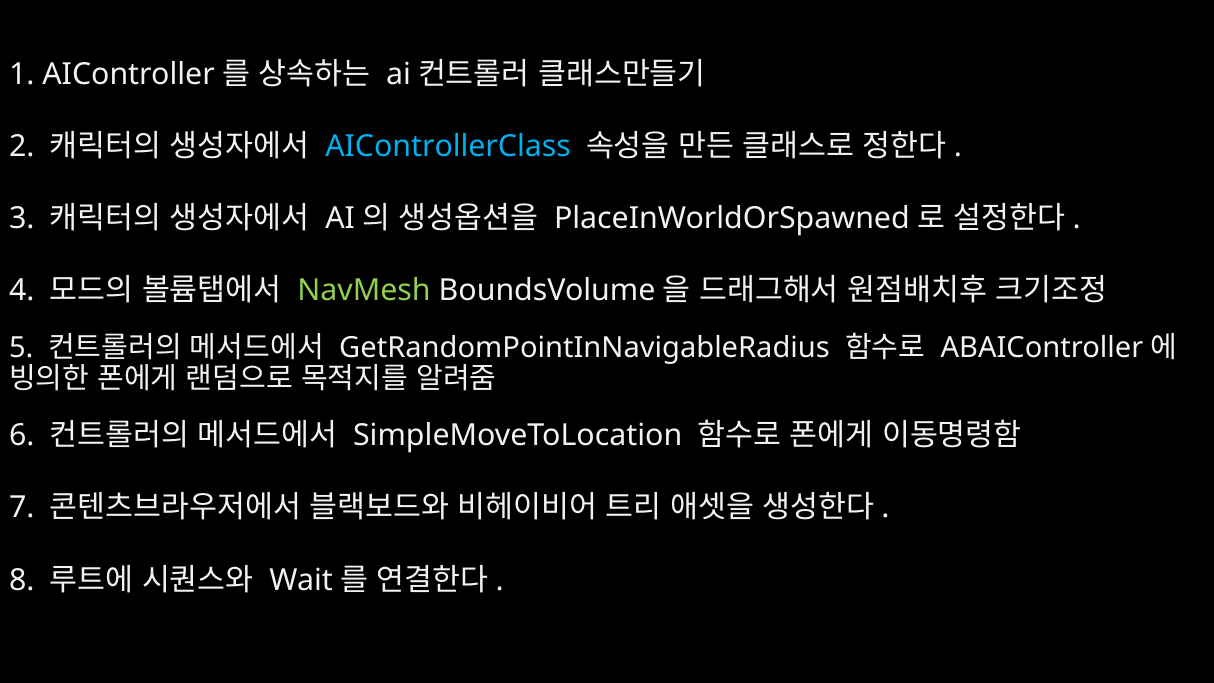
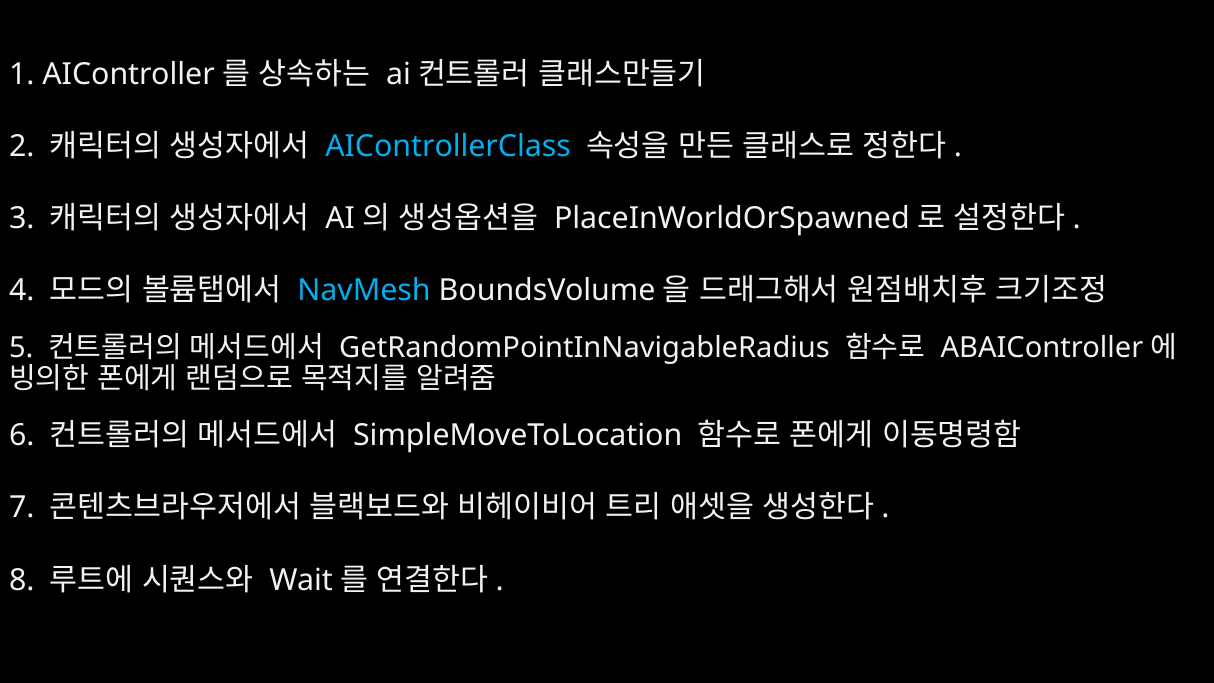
NavMesh colour: light green -> light blue
